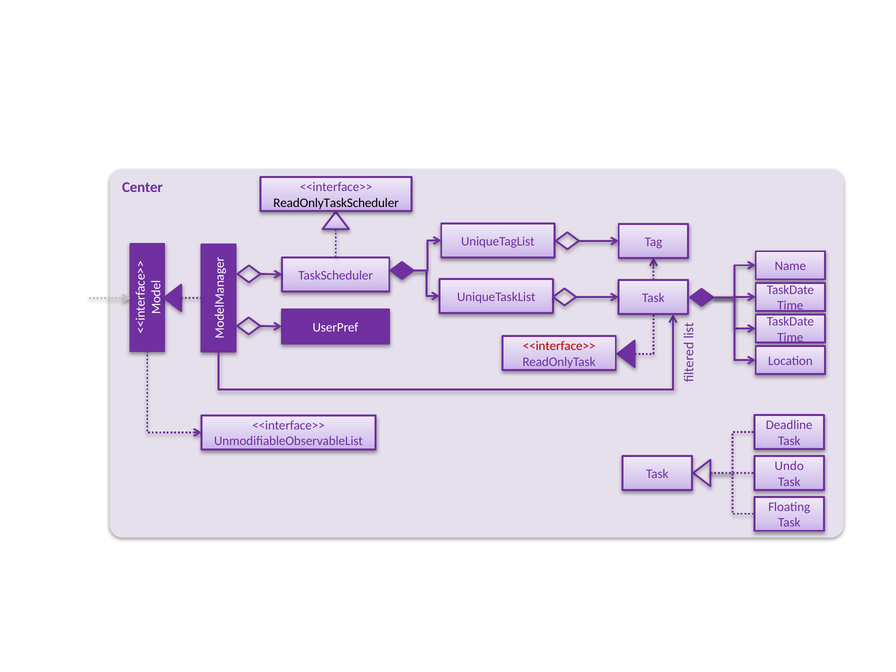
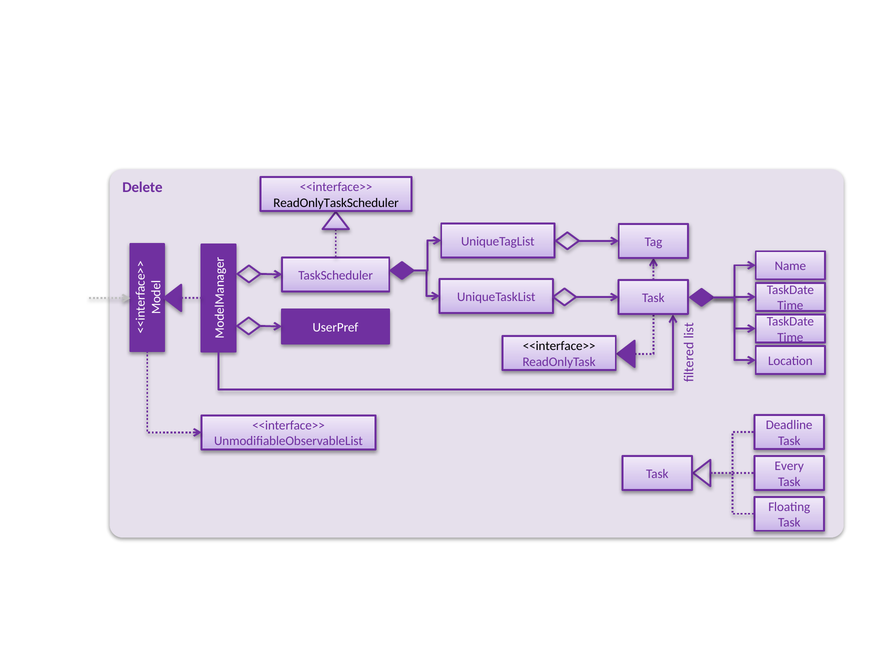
Center: Center -> Delete
<<interface>> at (559, 346) colour: red -> black
Undo: Undo -> Every
